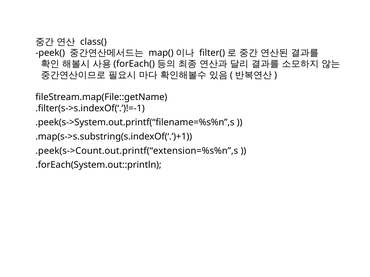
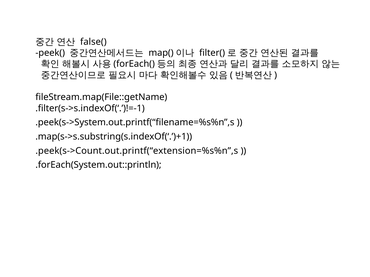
class(: class( -> false(
